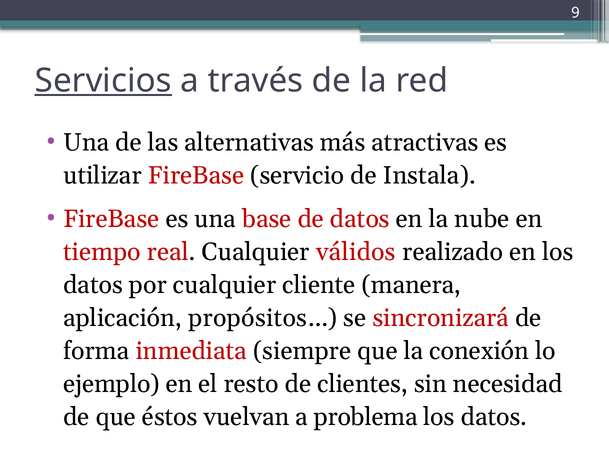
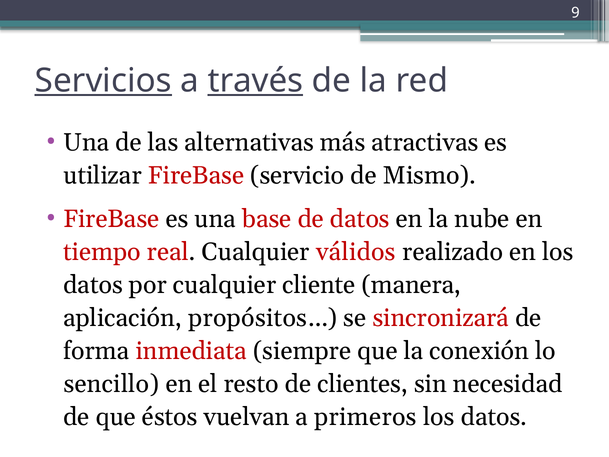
través underline: none -> present
Instala: Instala -> Mismo
ejemplo: ejemplo -> sencillo
problema: problema -> primeros
